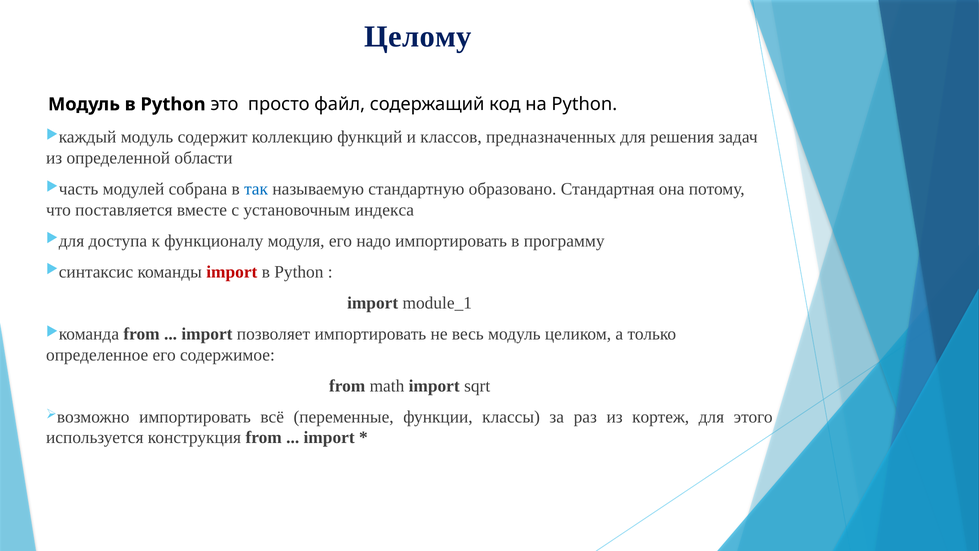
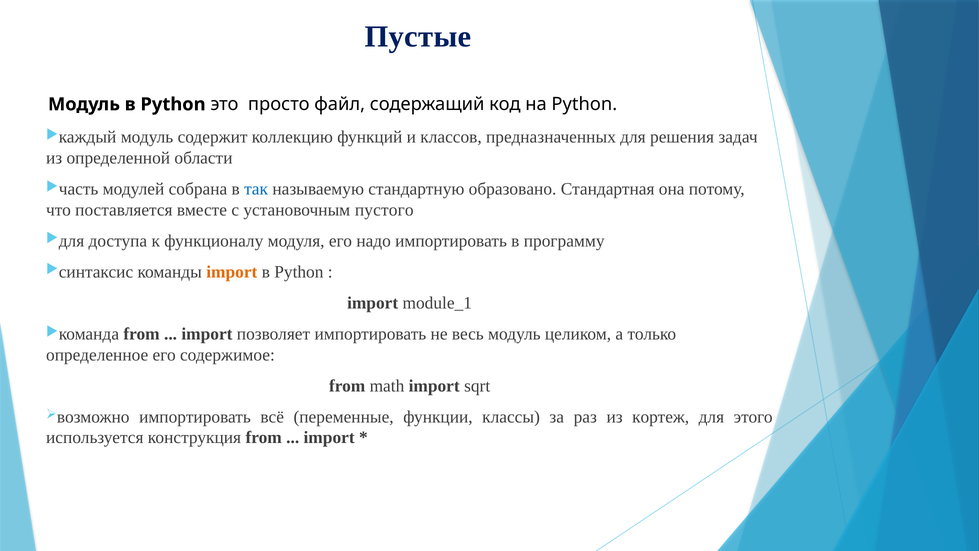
Целому: Целому -> Пустые
индекса: индекса -> пустого
import at (232, 272) colour: red -> orange
